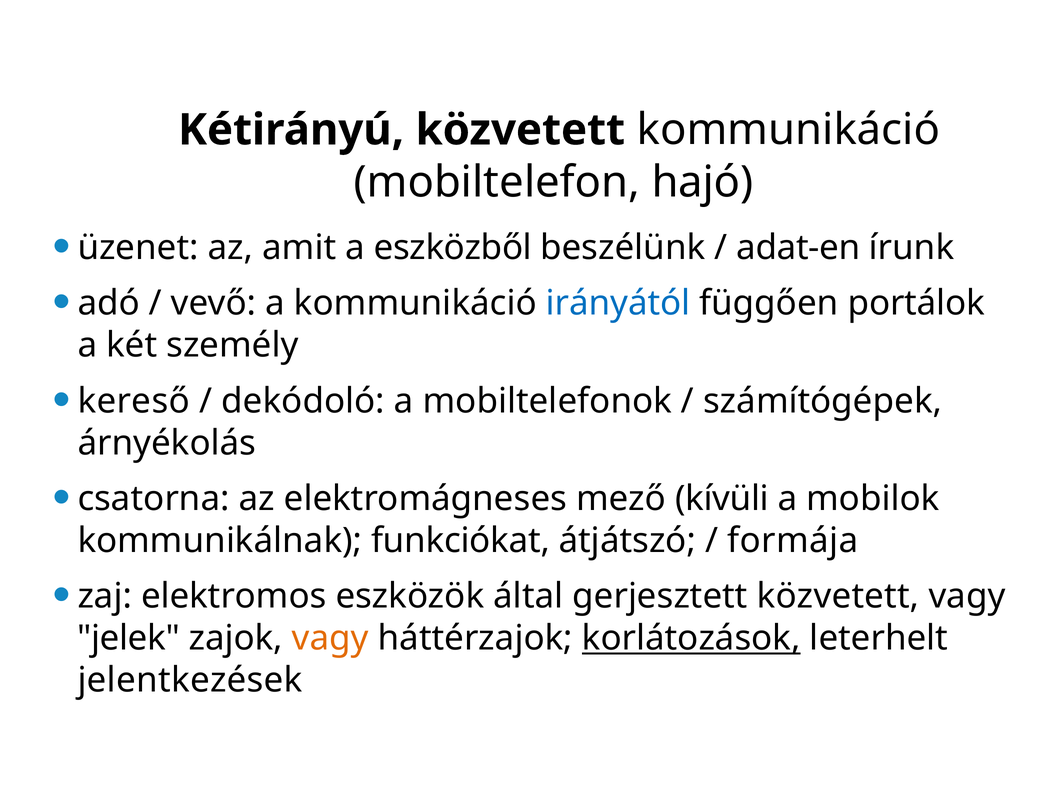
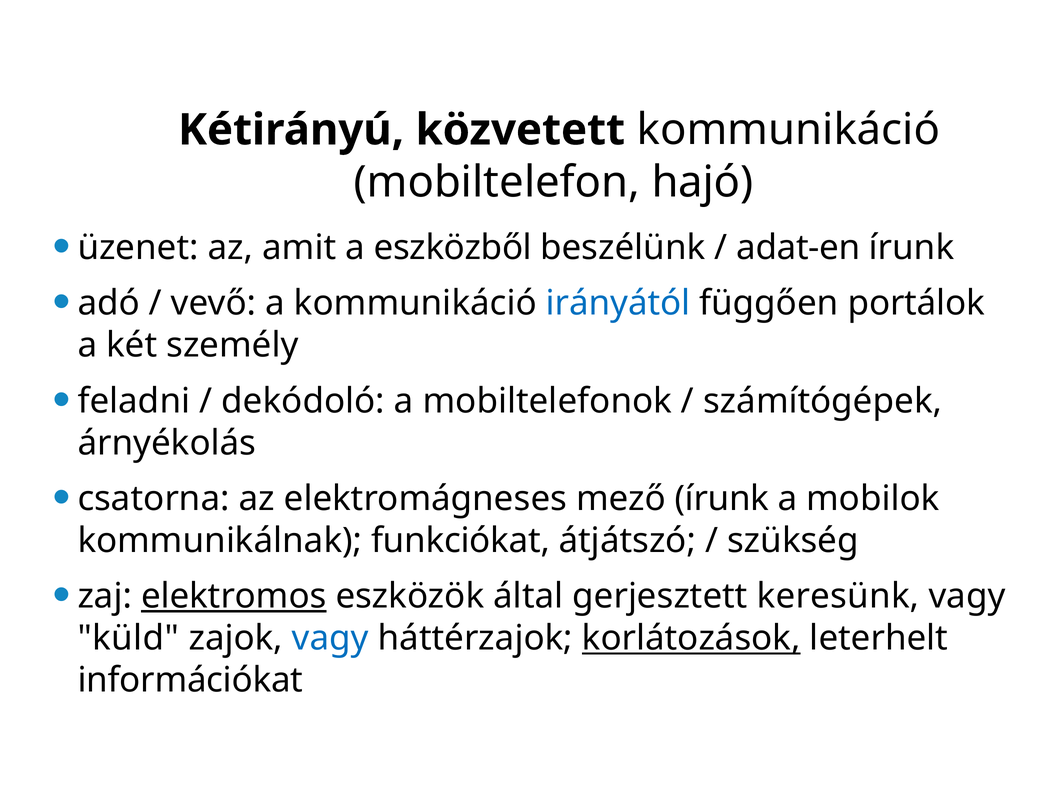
kereső: kereső -> feladni
mező kívüli: kívüli -> írunk
formája: formája -> szükség
elektromos underline: none -> present
gerjesztett közvetett: közvetett -> keresünk
jelek: jelek -> küld
vagy at (330, 638) colour: orange -> blue
jelentkezések: jelentkezések -> információkat
